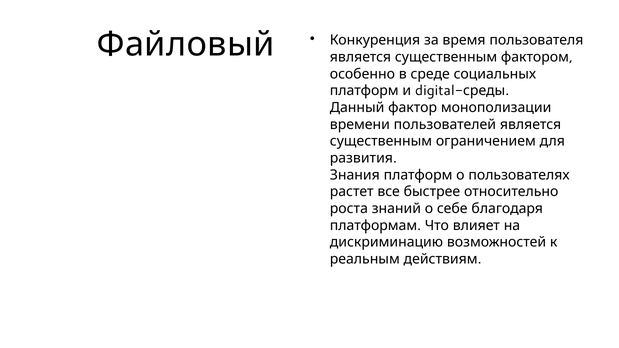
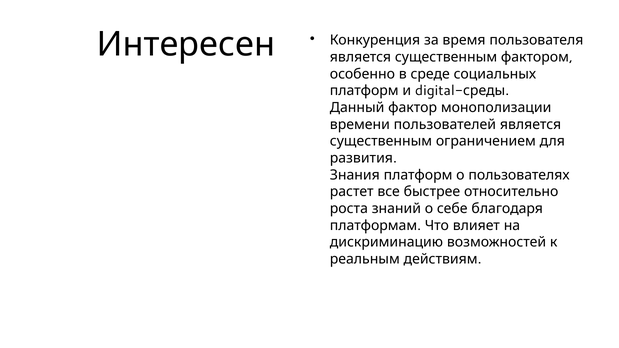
Файловый: Файловый -> Интересен
